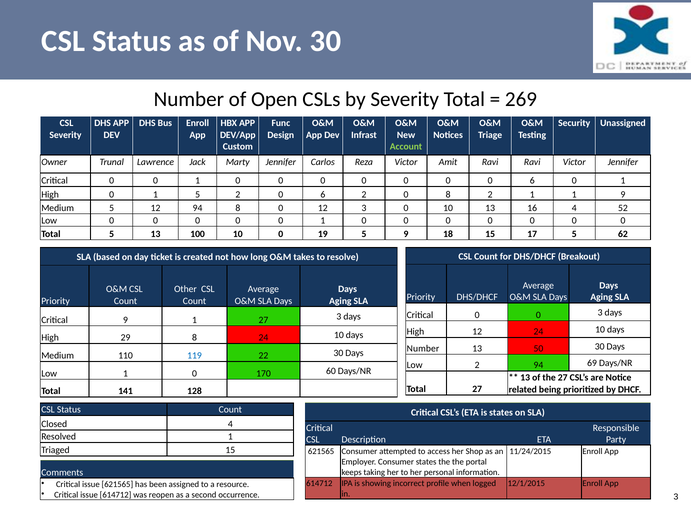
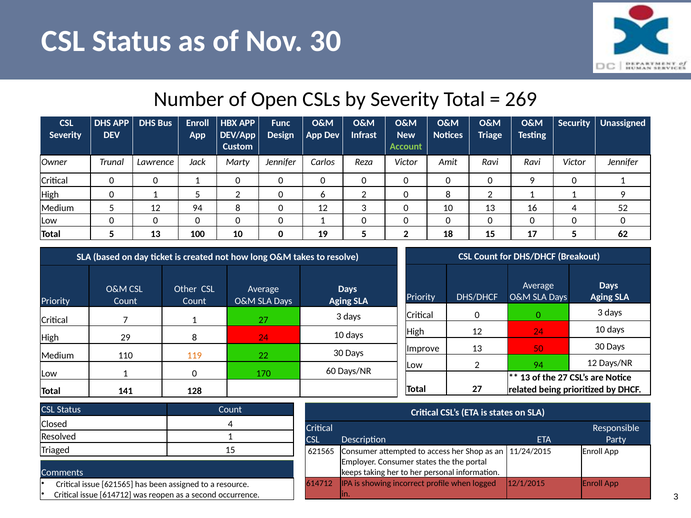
0 0 6: 6 -> 9
19 5 9: 9 -> 2
Critical 9: 9 -> 7
Number at (423, 349): Number -> Improve
119 colour: blue -> orange
94 69: 69 -> 12
